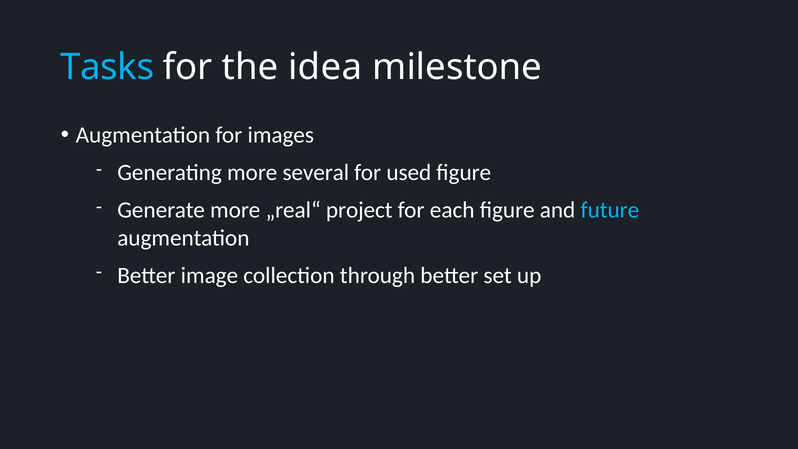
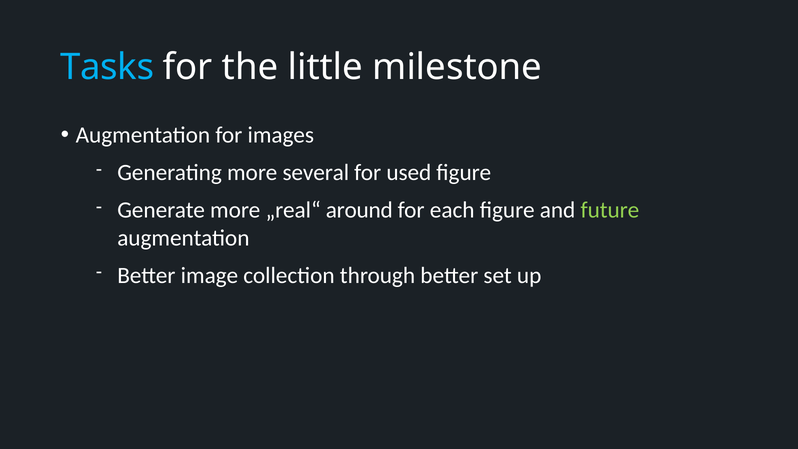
idea: idea -> little
project: project -> around
future colour: light blue -> light green
